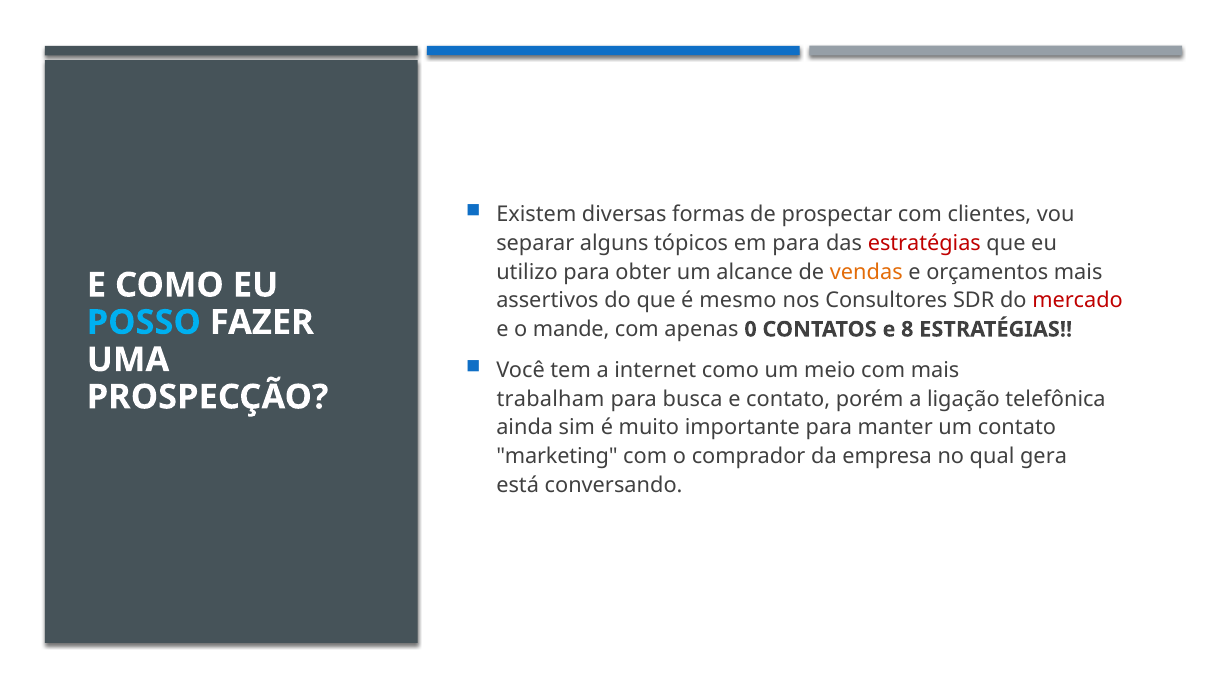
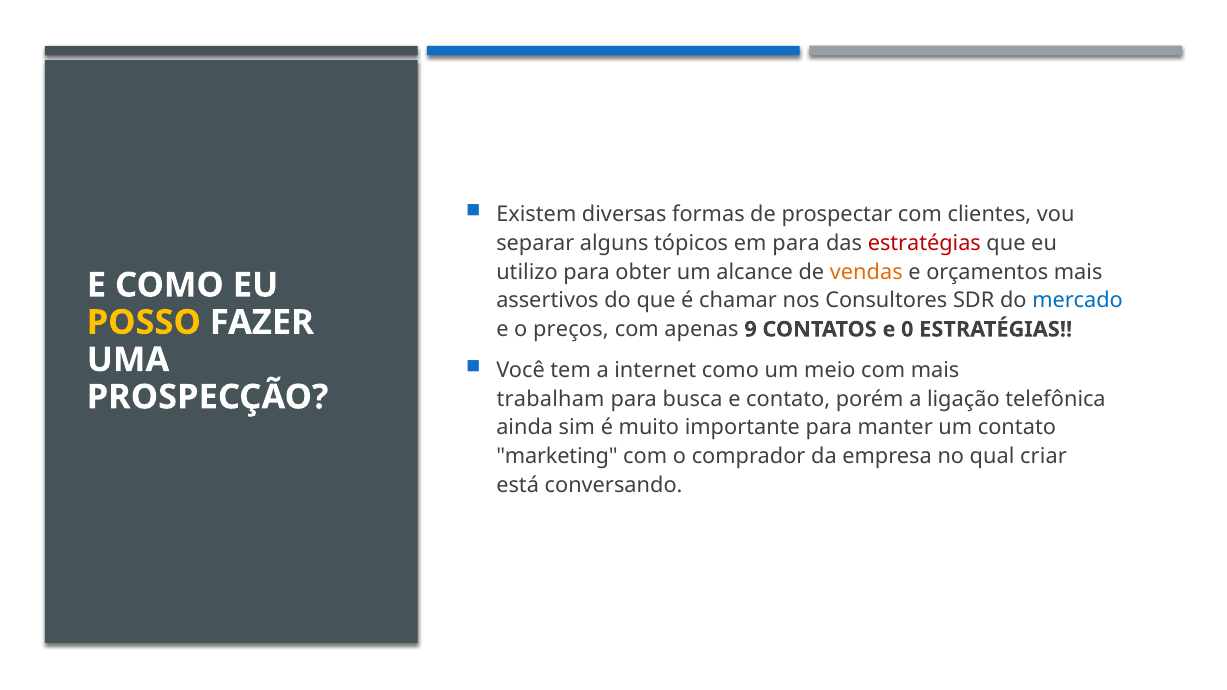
mesmo: mesmo -> chamar
mercado colour: red -> blue
POSSO colour: light blue -> yellow
mande: mande -> preços
0: 0 -> 9
8: 8 -> 0
gera: gera -> criar
